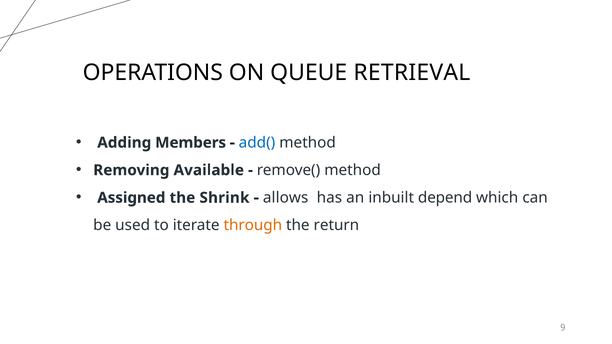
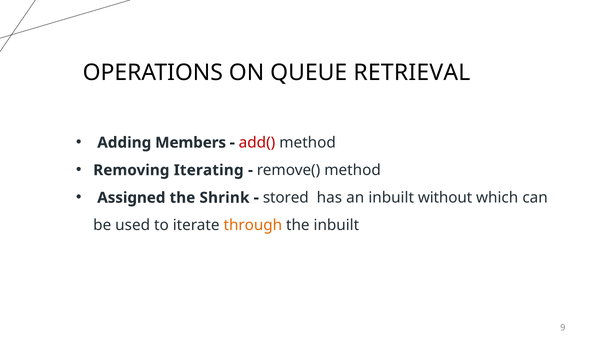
add( colour: blue -> red
Available: Available -> Iterating
allows: allows -> stored
depend: depend -> without
the return: return -> inbuilt
